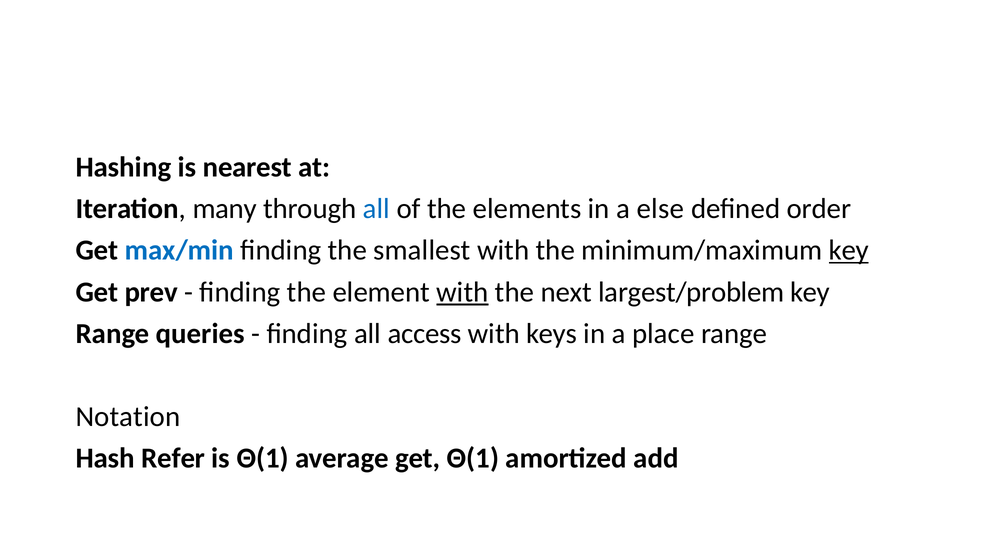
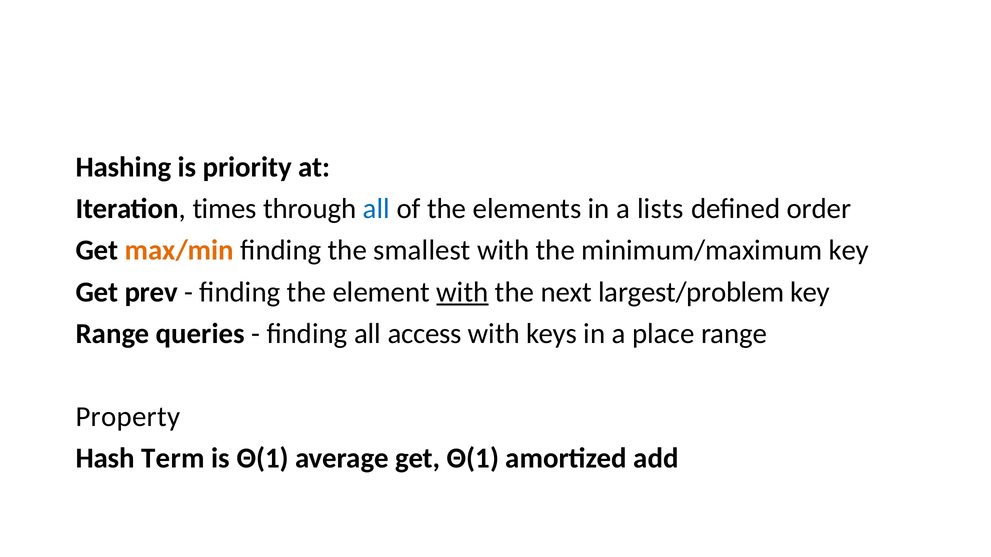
nearest: nearest -> priority
many: many -> times
else: else -> lists
max/min colour: blue -> orange
key at (849, 251) underline: present -> none
Notation: Notation -> Property
Refer: Refer -> Term
